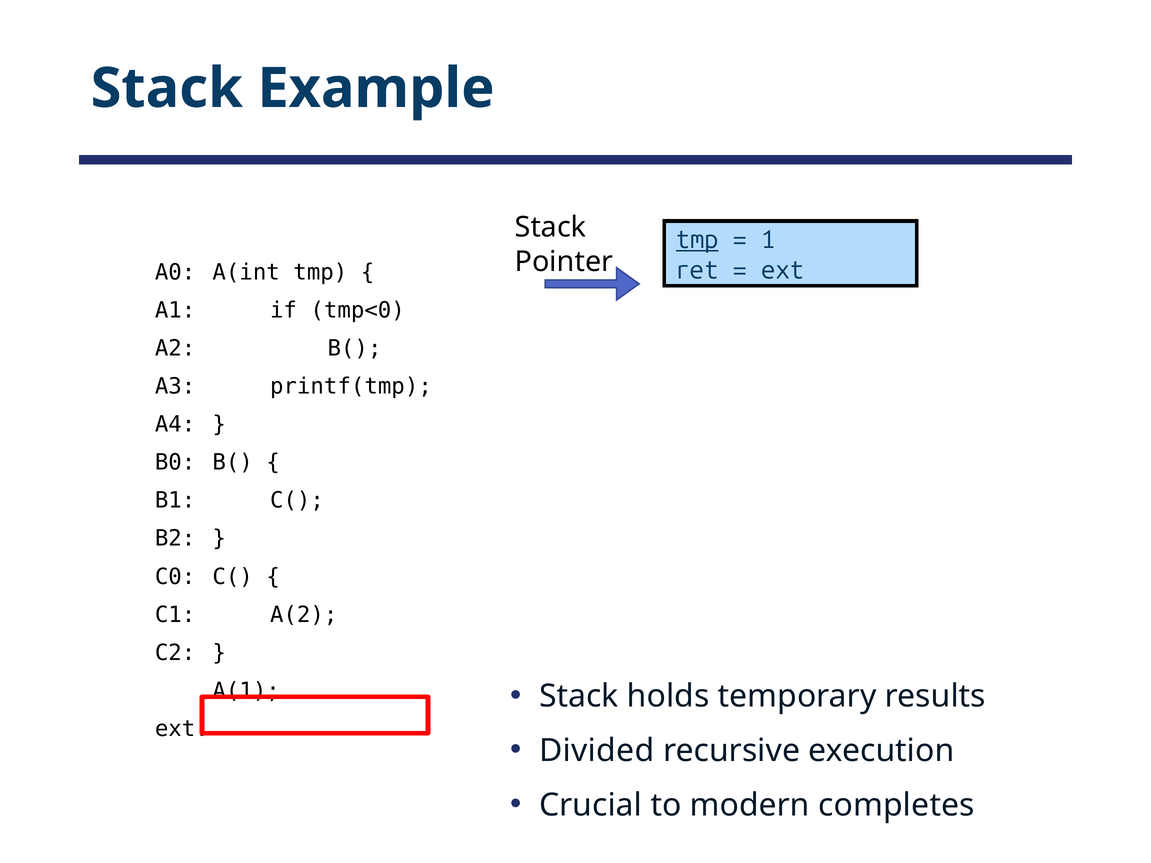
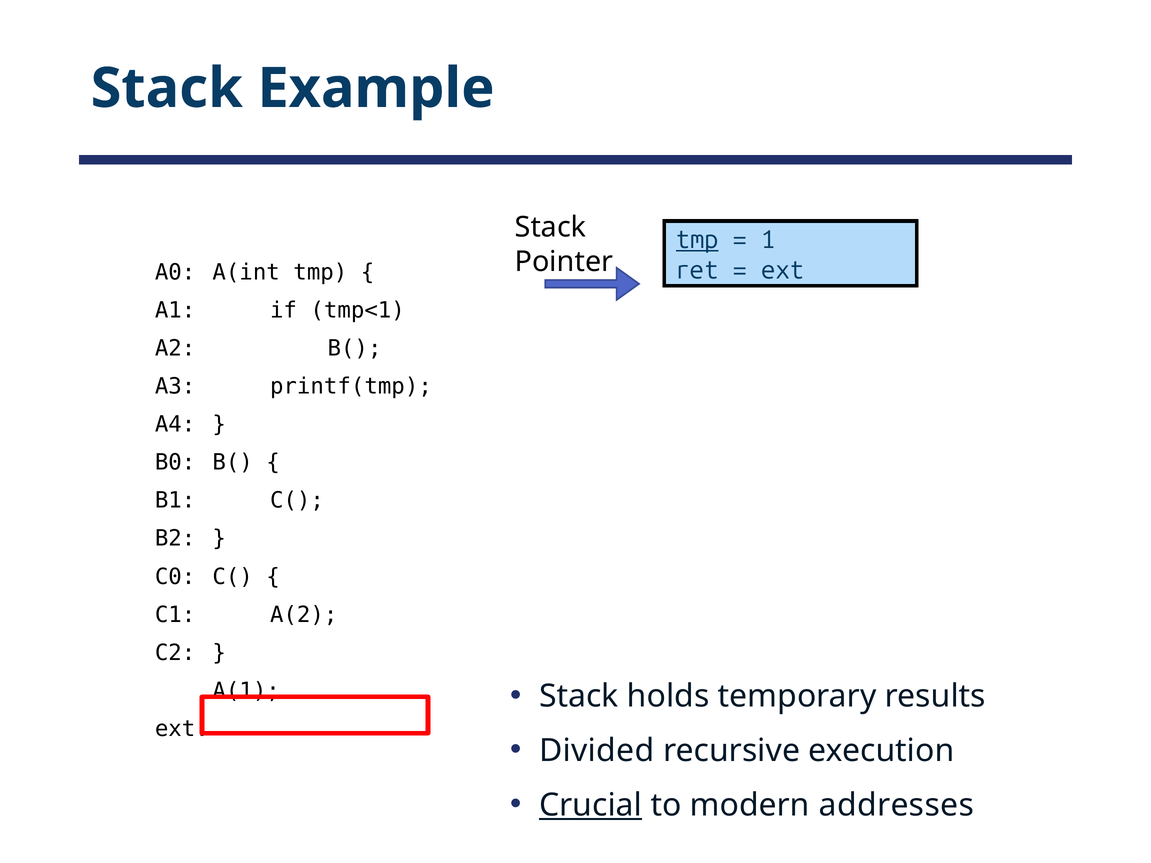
tmp<0: tmp<0 -> tmp<1
Crucial underline: none -> present
completes: completes -> addresses
